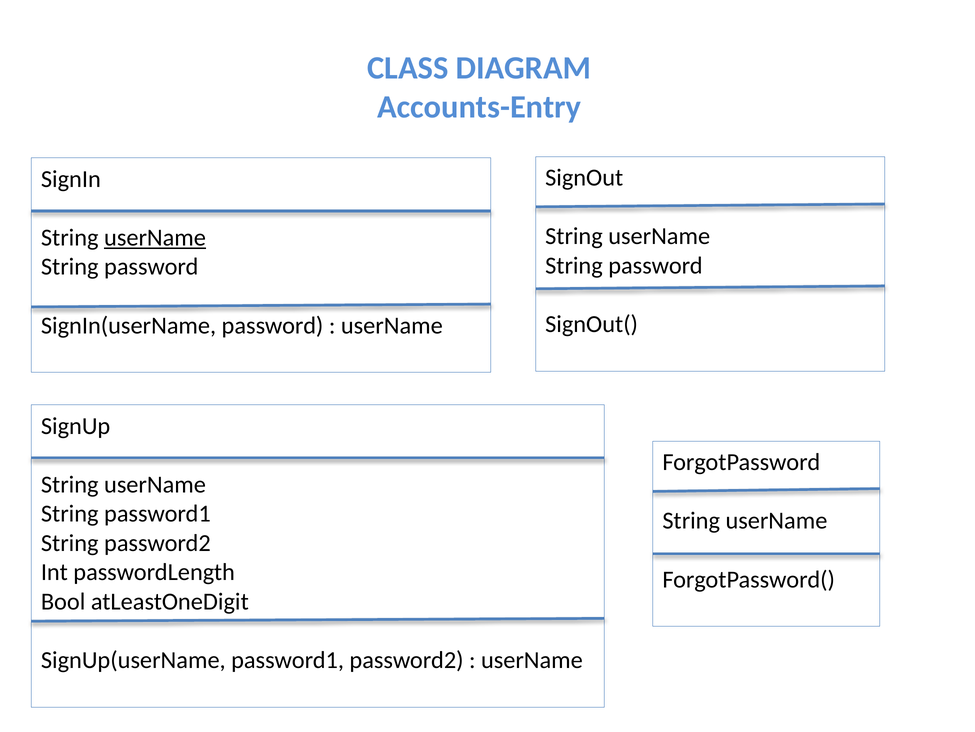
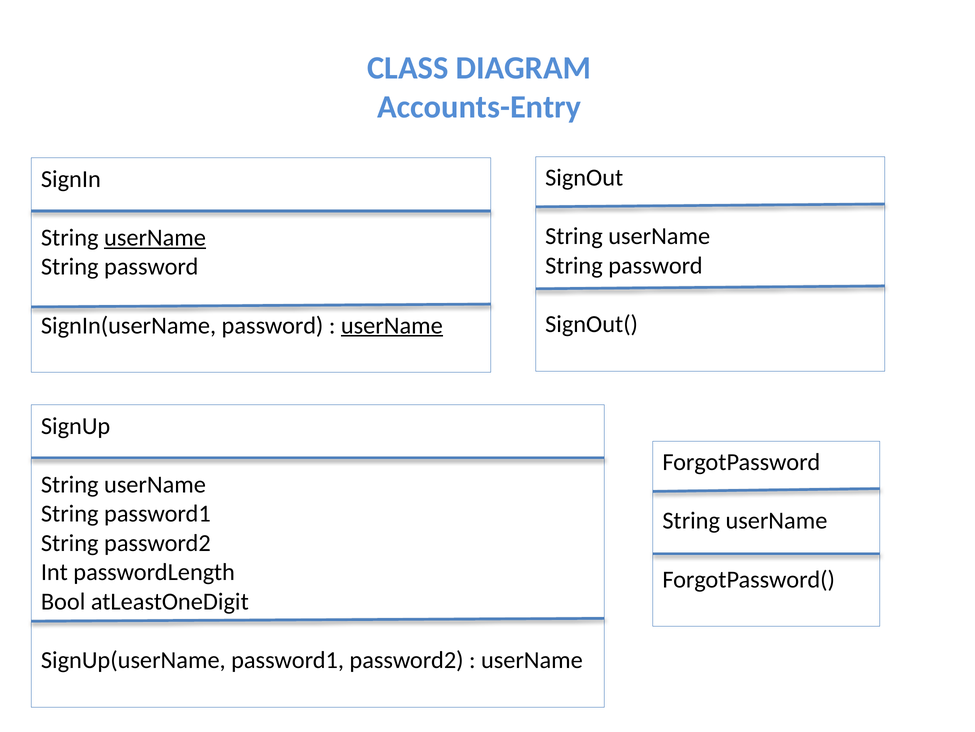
userName at (392, 325) underline: none -> present
